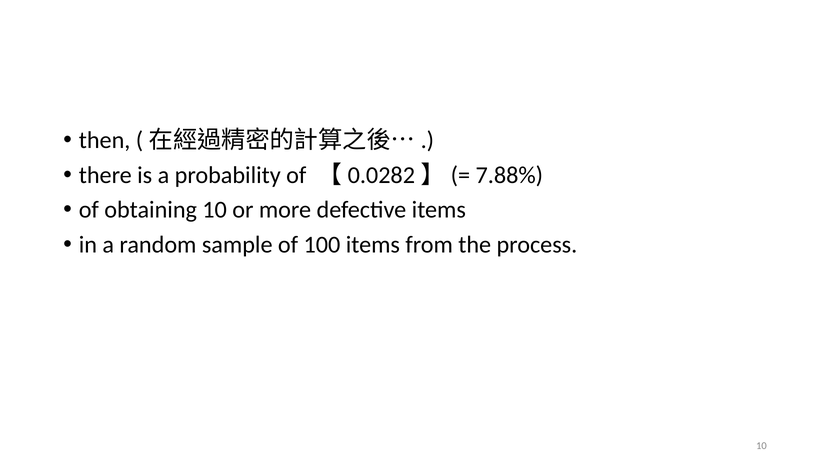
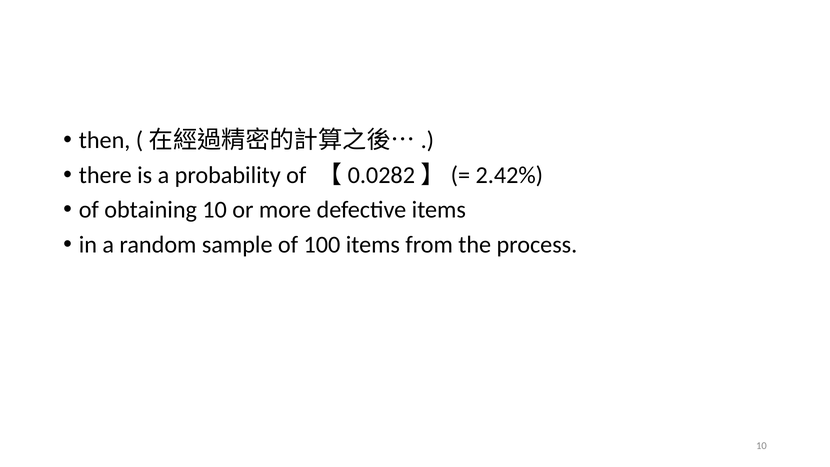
7.88%: 7.88% -> 2.42%
